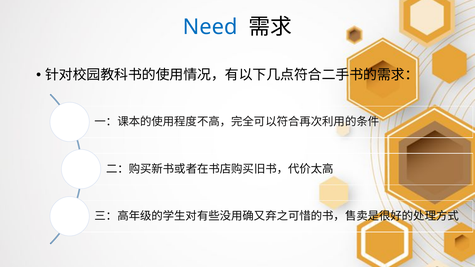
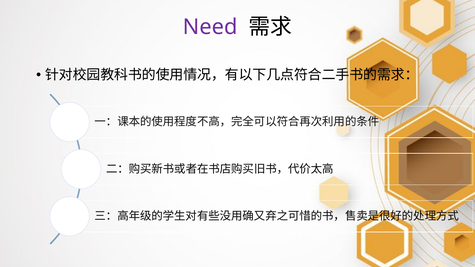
Need colour: blue -> purple
